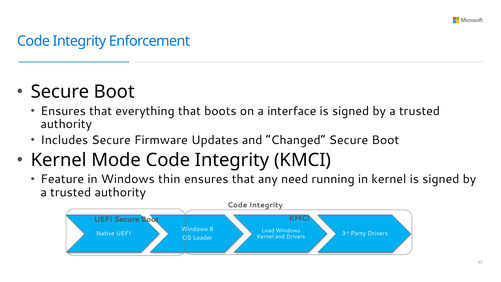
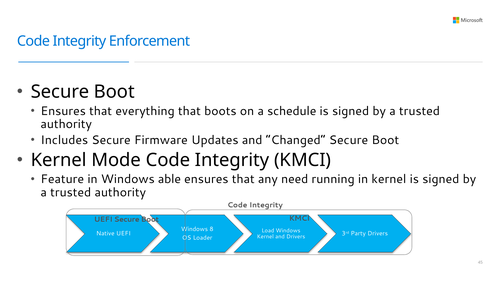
interface: interface -> schedule
thin: thin -> able
